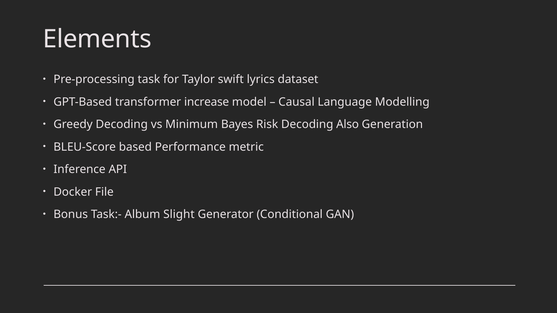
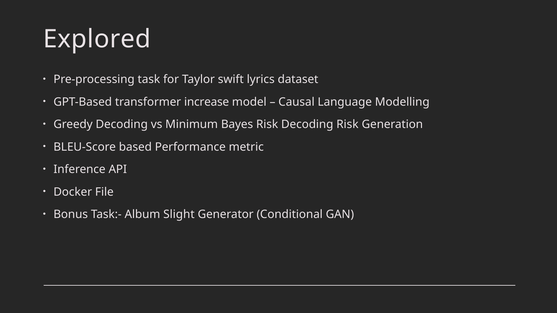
Elements: Elements -> Explored
Decoding Also: Also -> Risk
